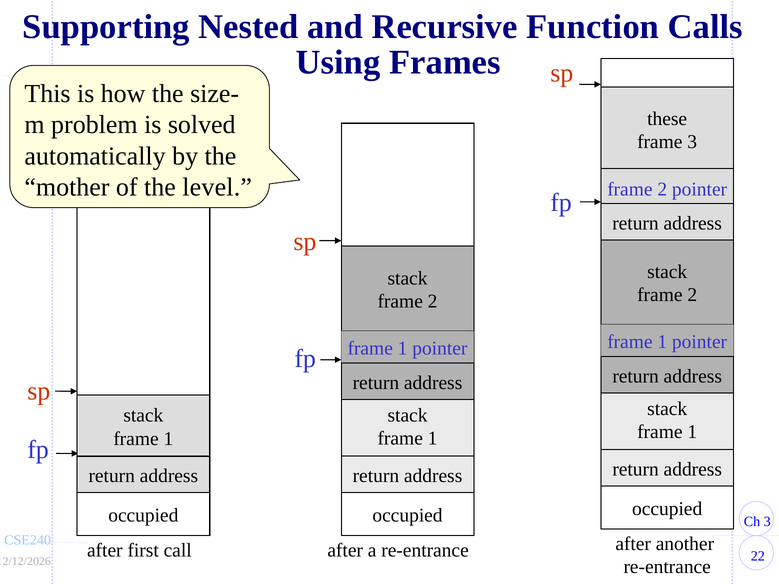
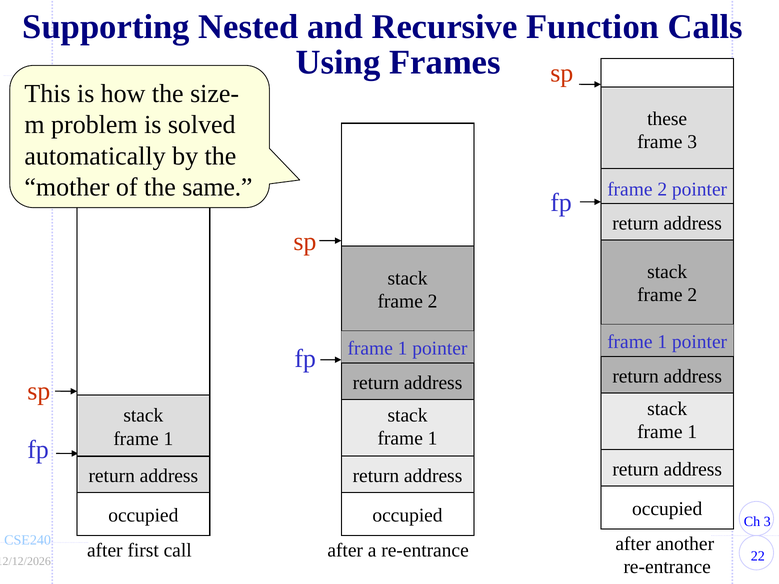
level: level -> same
